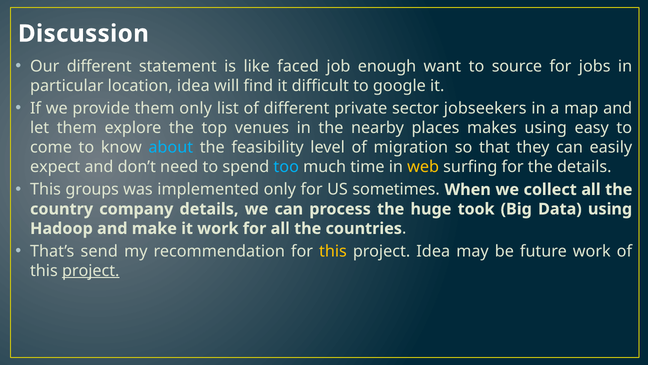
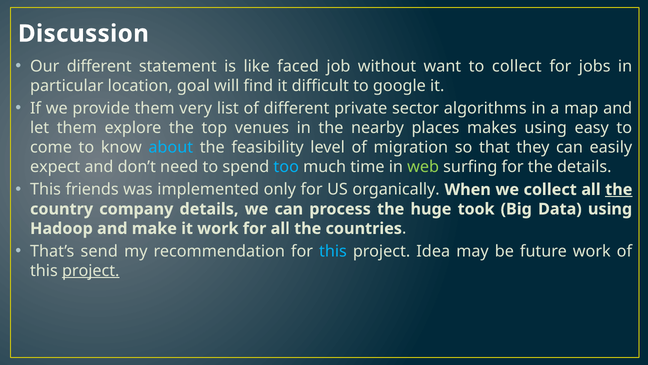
enough: enough -> without
to source: source -> collect
location idea: idea -> goal
them only: only -> very
jobseekers: jobseekers -> algorithms
web colour: yellow -> light green
groups: groups -> friends
sometimes: sometimes -> organically
the at (619, 189) underline: none -> present
this at (333, 251) colour: yellow -> light blue
